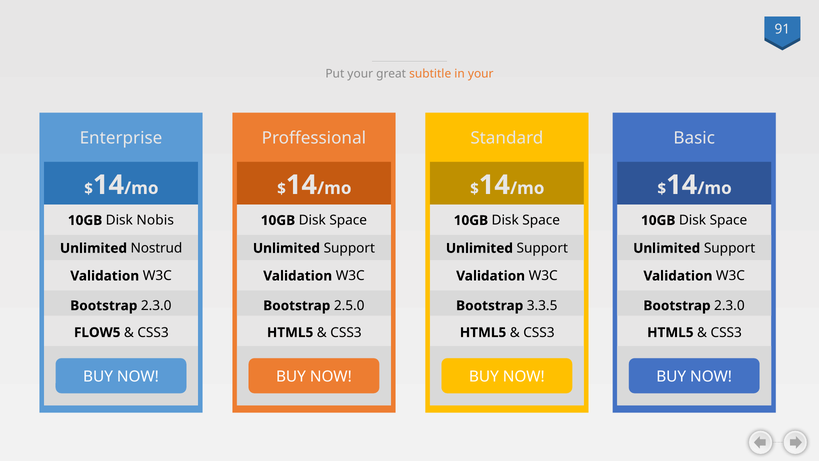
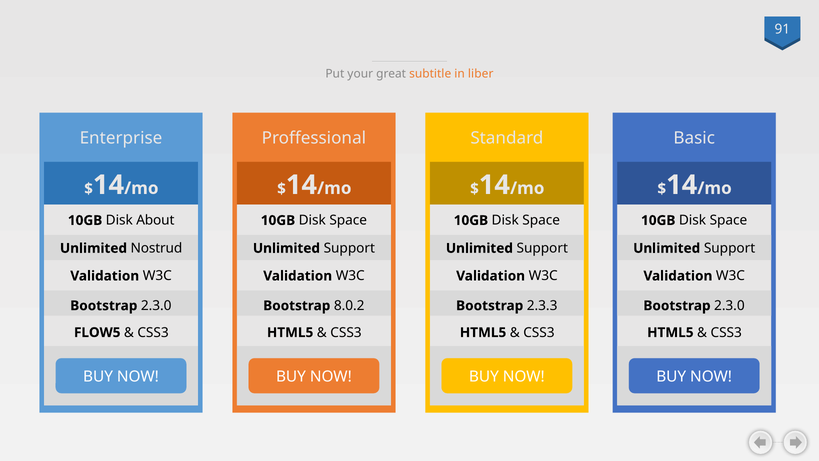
in your: your -> liber
Nobis: Nobis -> About
2.5.0: 2.5.0 -> 8.0.2
3.3.5: 3.3.5 -> 2.3.3
